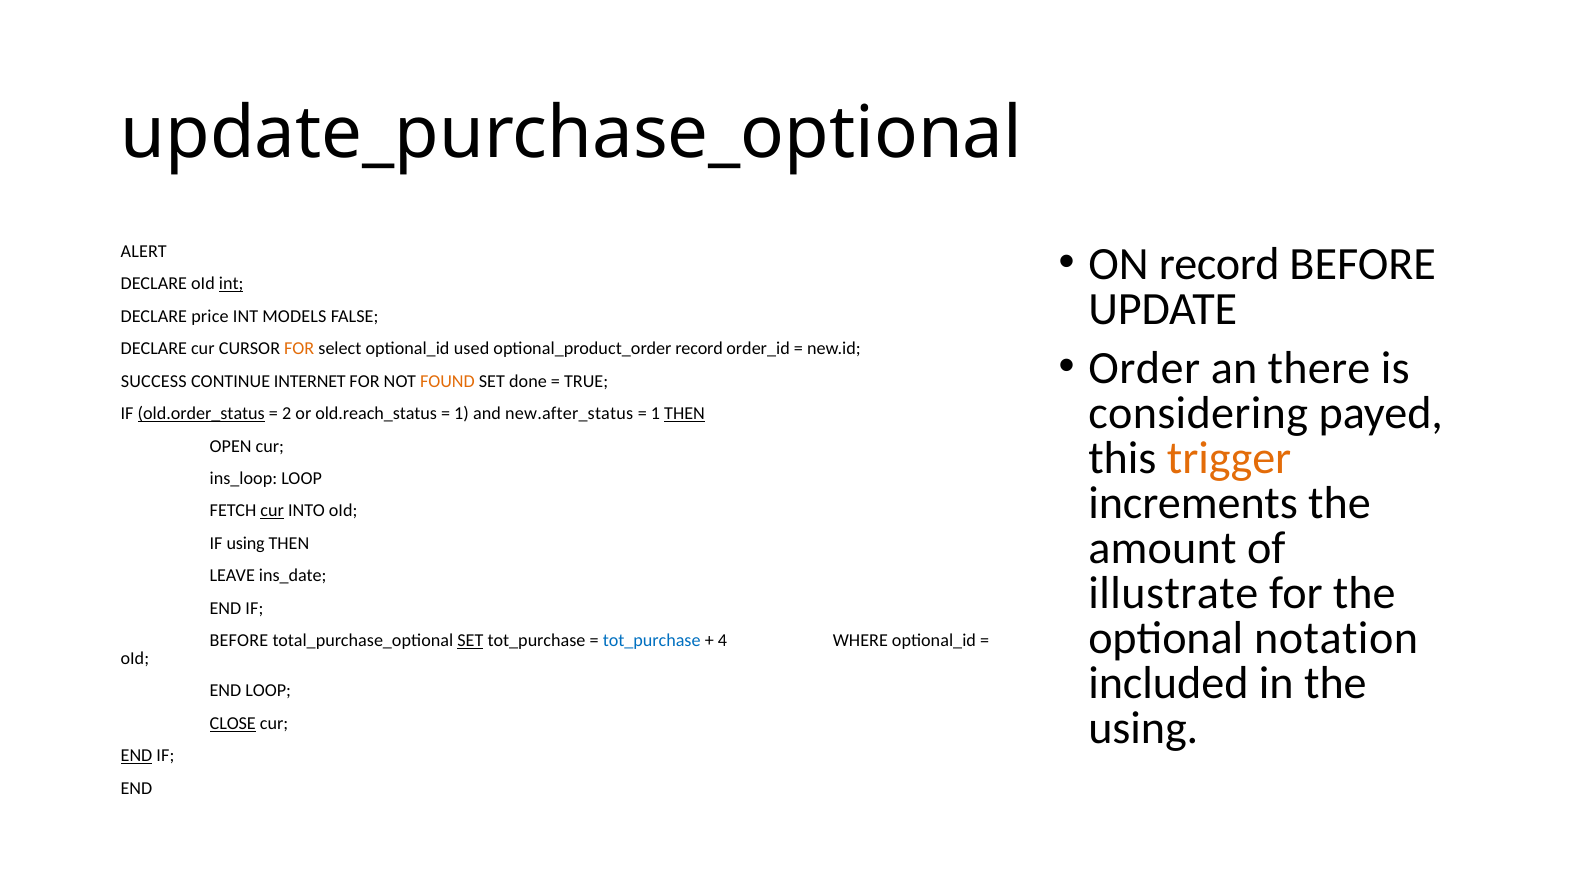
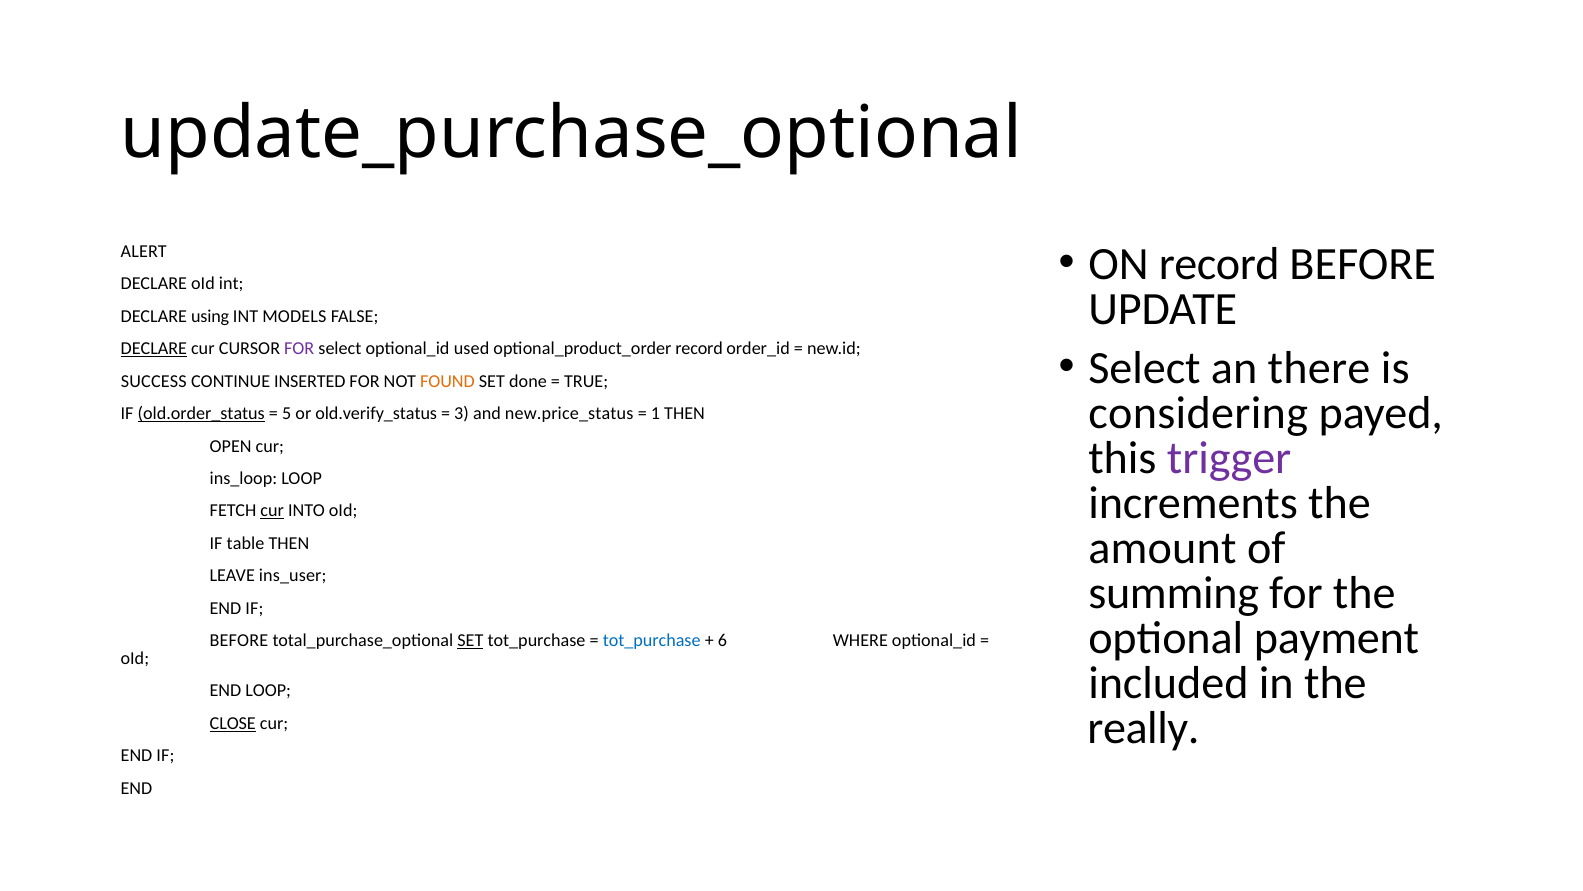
int at (231, 284) underline: present -> none
price: price -> using
DECLARE at (154, 348) underline: none -> present
FOR at (299, 348) colour: orange -> purple
Order at (1144, 368): Order -> Select
INTERNET: INTERNET -> INSERTED
2: 2 -> 5
old.reach_status: old.reach_status -> old.verify_status
1 at (462, 413): 1 -> 3
new.after_status: new.after_status -> new.price_status
THEN at (685, 413) underline: present -> none
trigger colour: orange -> purple
IF using: using -> table
ins_date: ins_date -> ins_user
illustrate: illustrate -> summing
notation: notation -> payment
4: 4 -> 6
using at (1143, 728): using -> really
END at (137, 755) underline: present -> none
